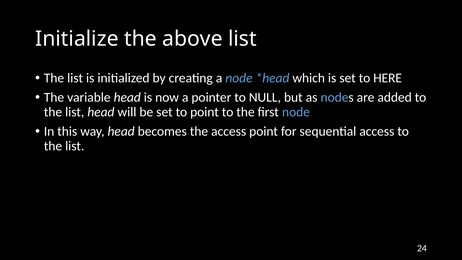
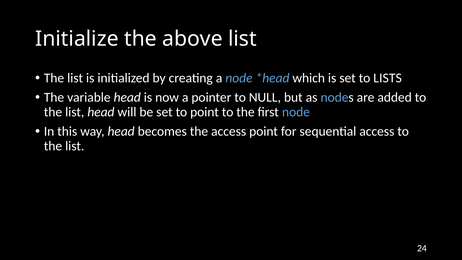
HERE: HERE -> LISTS
